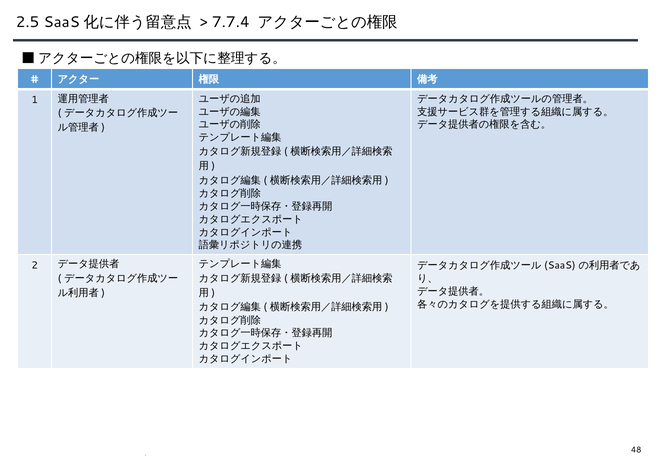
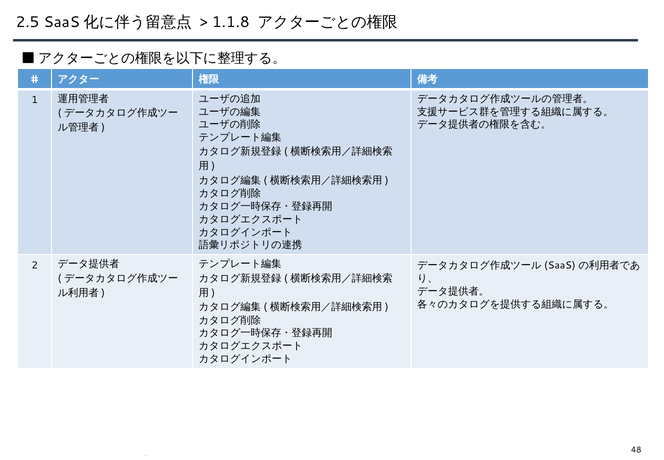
7.7.4: 7.7.4 -> 1.1.8
